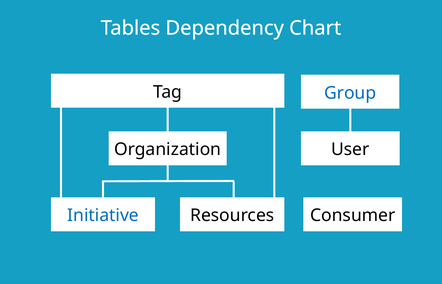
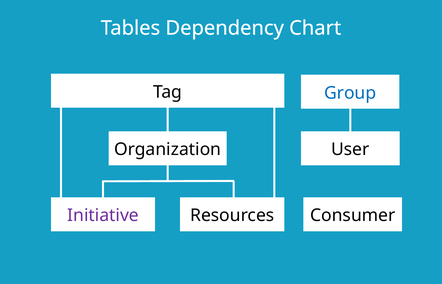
Initiative colour: blue -> purple
